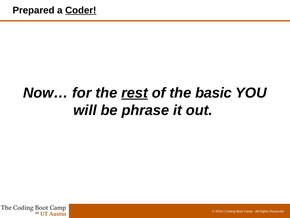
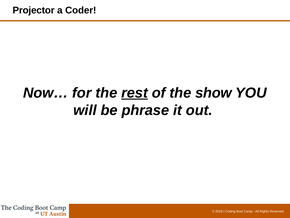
Prepared: Prepared -> Projector
Coder underline: present -> none
basic: basic -> show
